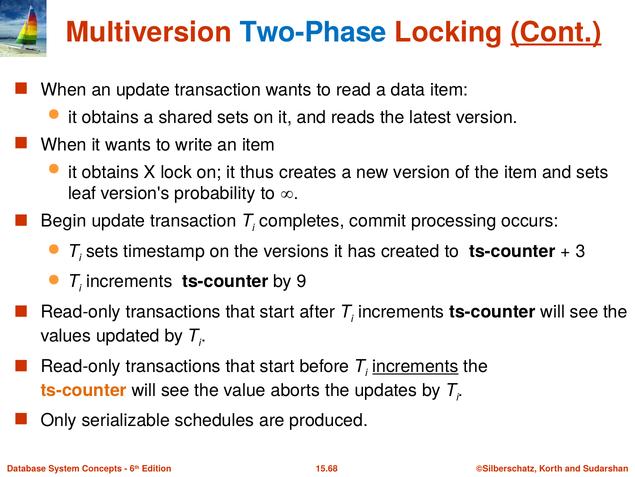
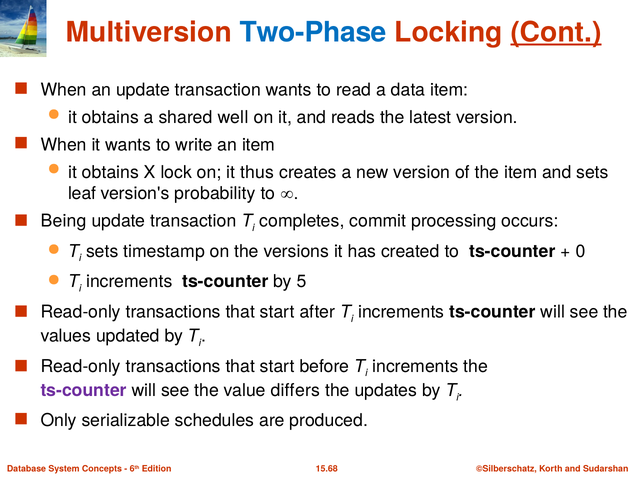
shared sets: sets -> well
Begin: Begin -> Being
3: 3 -> 0
9: 9 -> 5
increments at (415, 366) underline: present -> none
ts-counter at (84, 390) colour: orange -> purple
aborts: aborts -> differs
